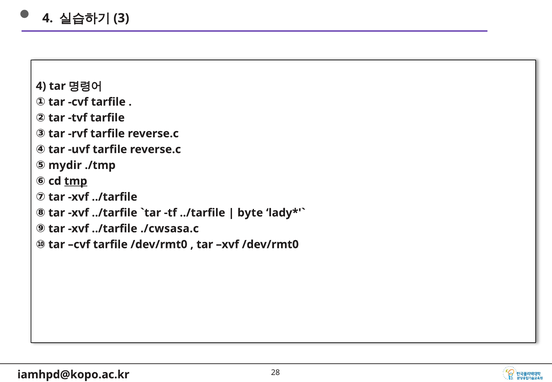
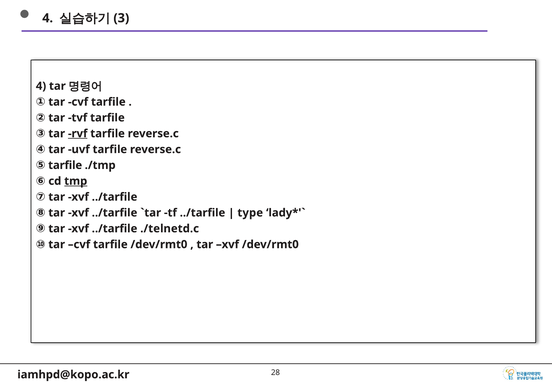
rvf underline: none -> present
⑤ mydir: mydir -> tarfile
byte: byte -> type
./cwsasa.c: ./cwsasa.c -> ./telnetd.c
